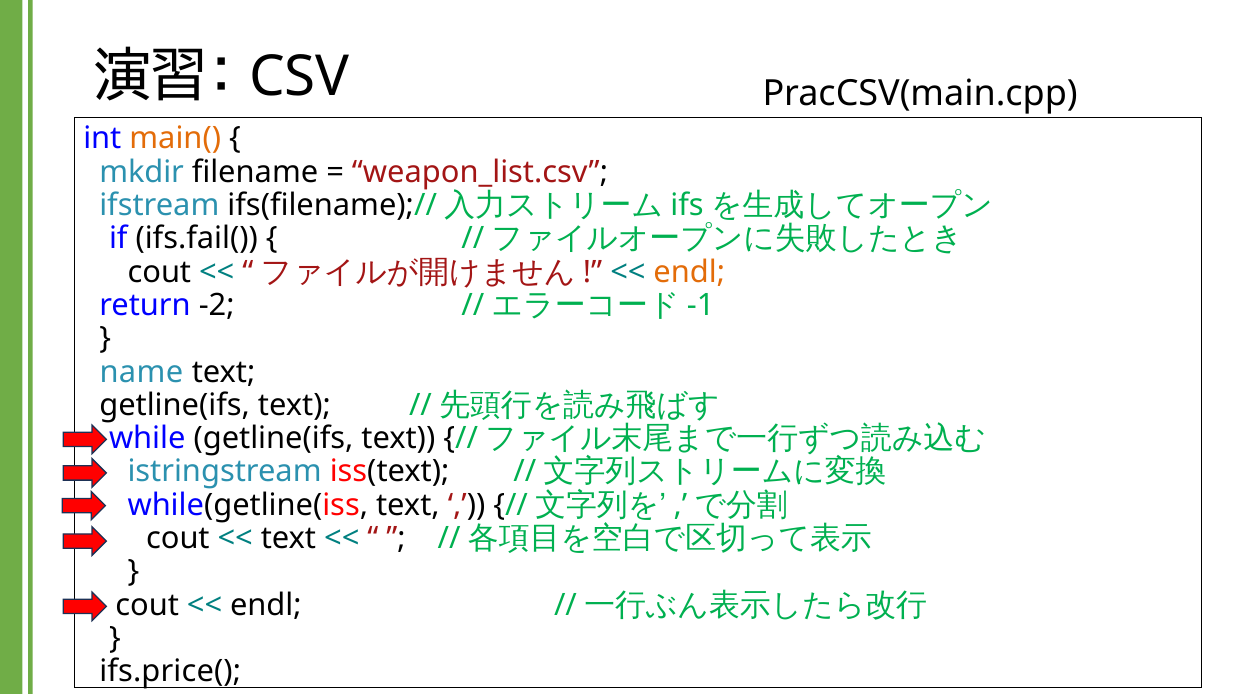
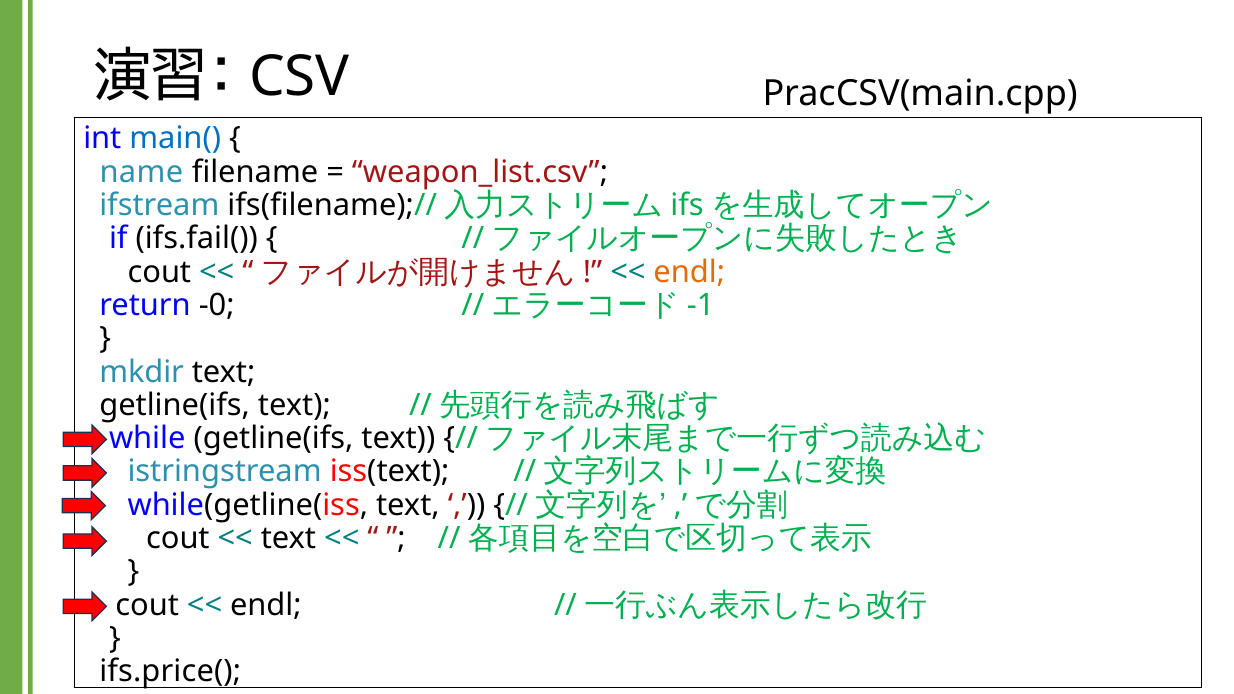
main( colour: orange -> blue
mkdir: mkdir -> name
-2: -2 -> -0
name: name -> mkdir
